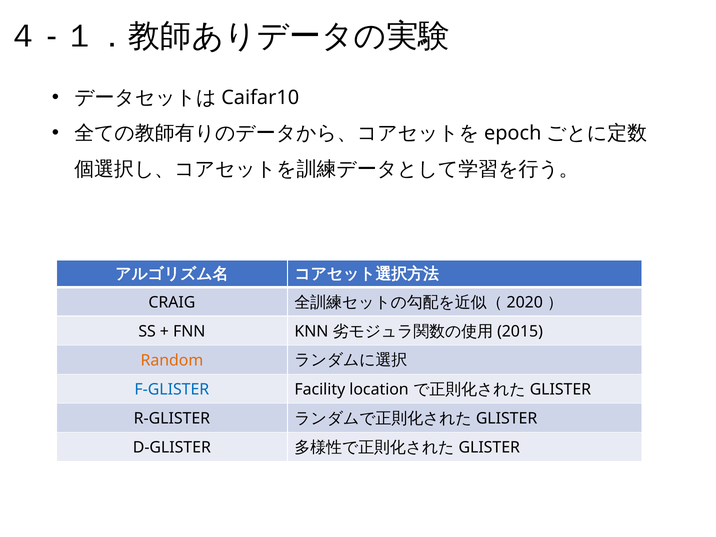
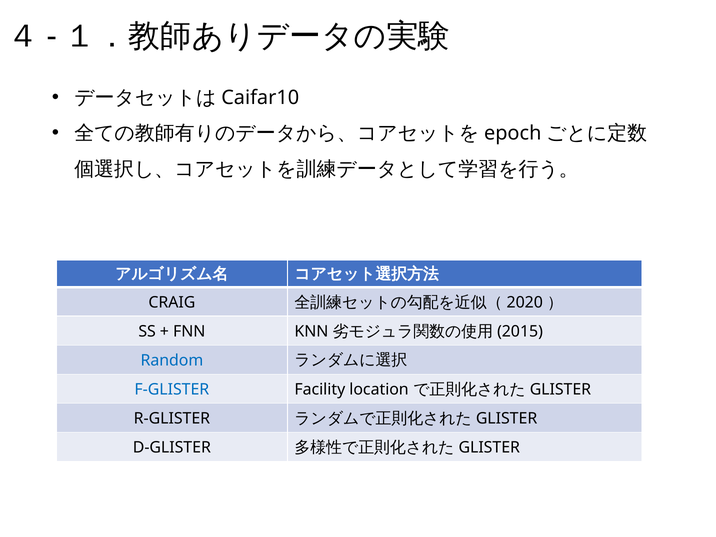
Random colour: orange -> blue
